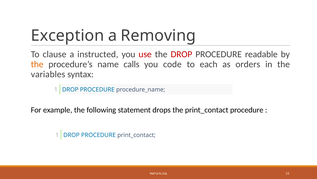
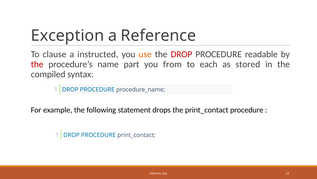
Removing: Removing -> Reference
use colour: red -> orange
the at (37, 64) colour: orange -> red
calls: calls -> part
code: code -> from
orders: orders -> stored
variables: variables -> compiled
